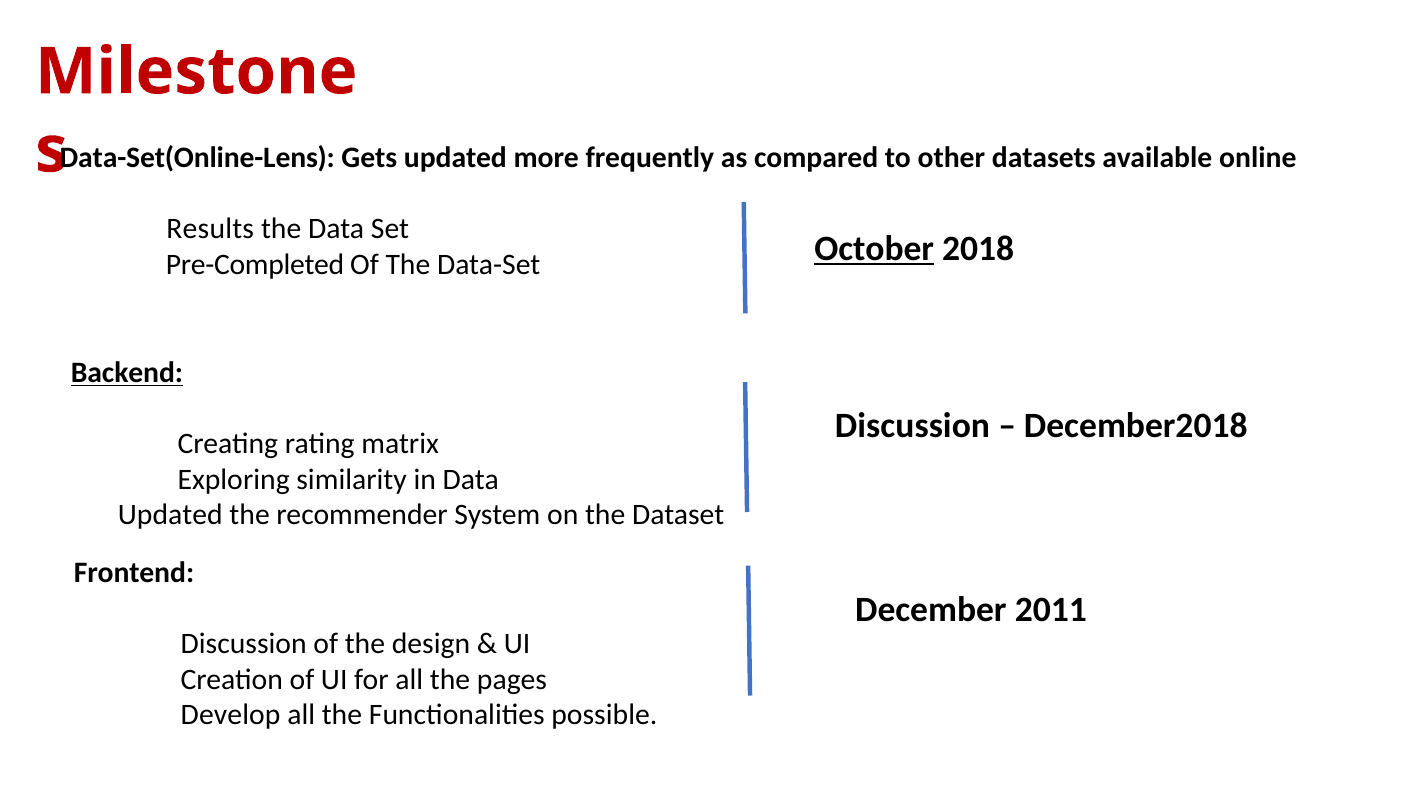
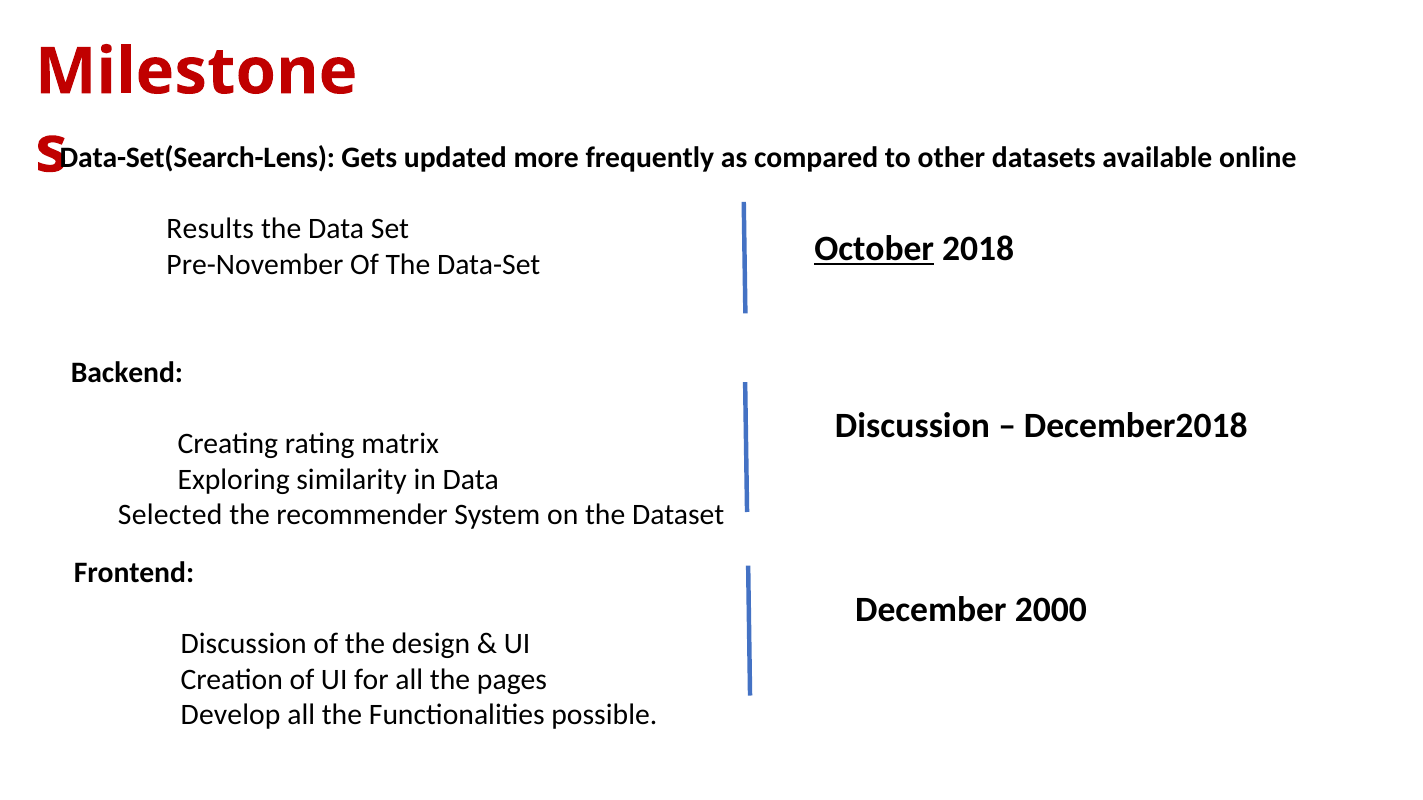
Data-Set(Online-Lens: Data-Set(Online-Lens -> Data-Set(Search-Lens
Pre-Completed: Pre-Completed -> Pre-November
Backend underline: present -> none
Updated at (170, 515): Updated -> Selected
2011: 2011 -> 2000
